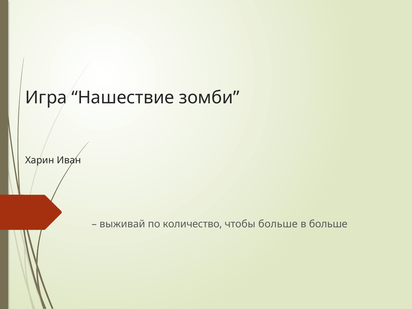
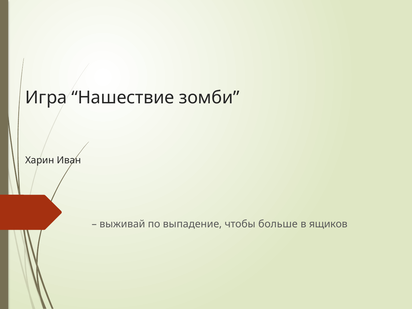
количество: количество -> выпадение
в больше: больше -> ящиков
